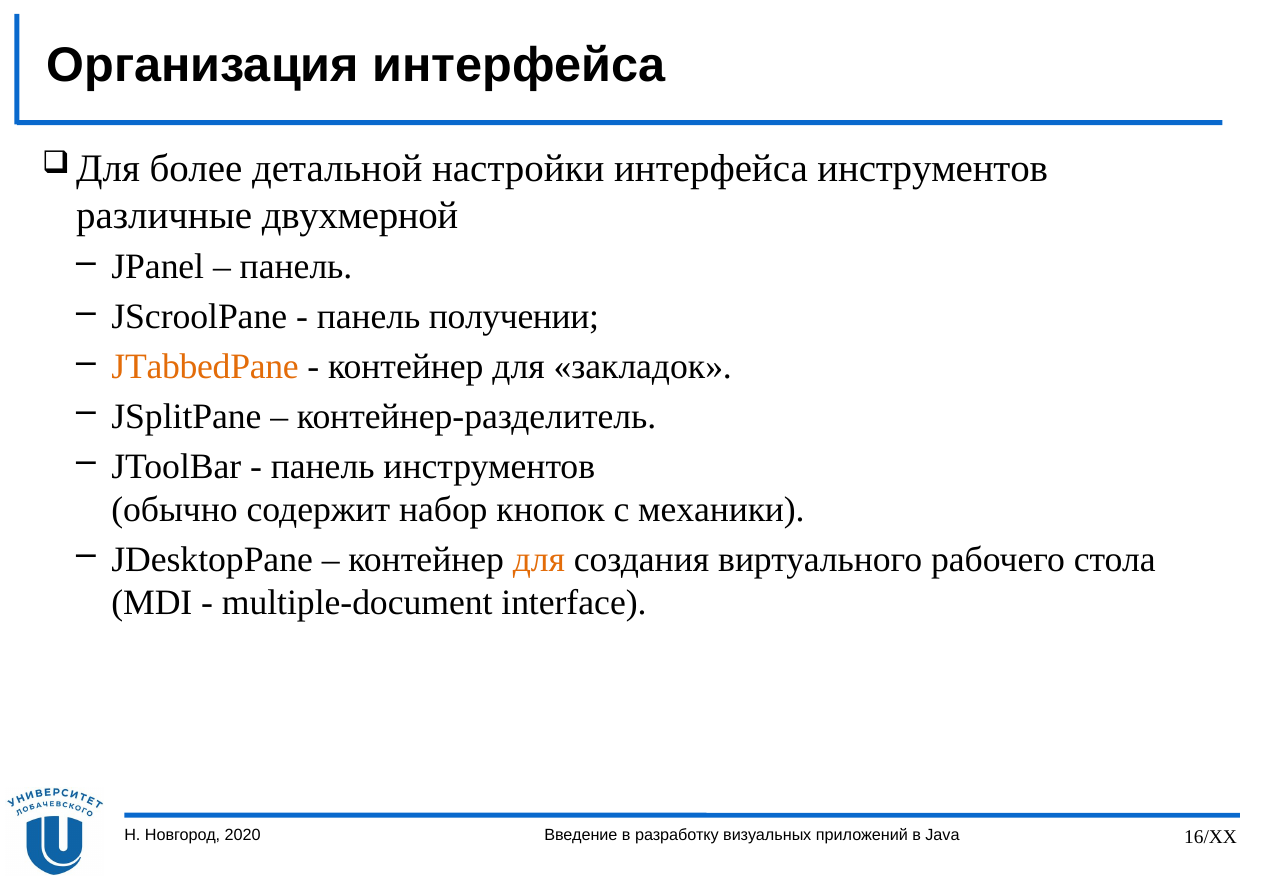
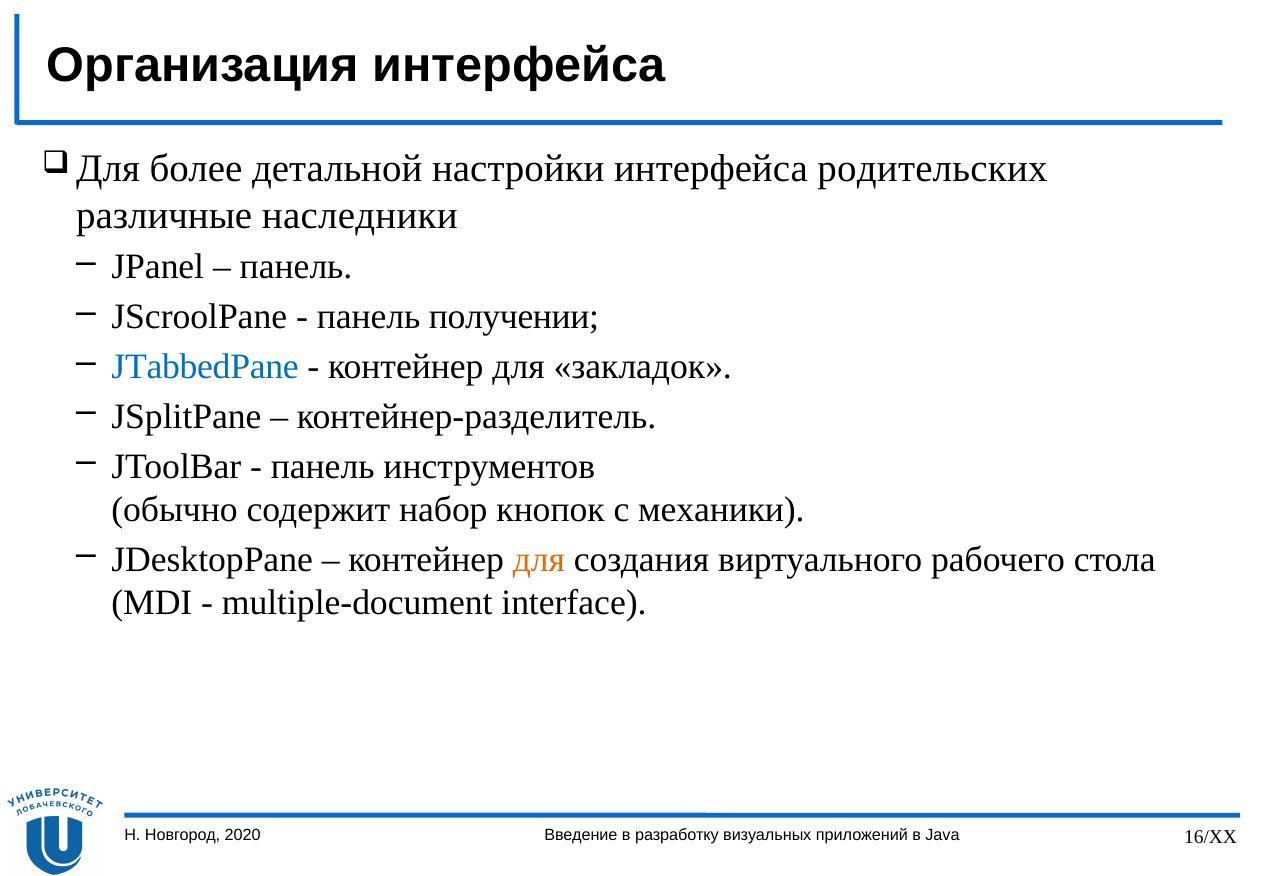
интерфейса инструментов: инструментов -> родительских
двухмерной: двухмерной -> наследники
JTabbedPane colour: orange -> blue
